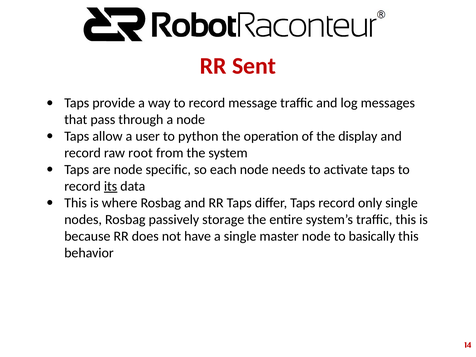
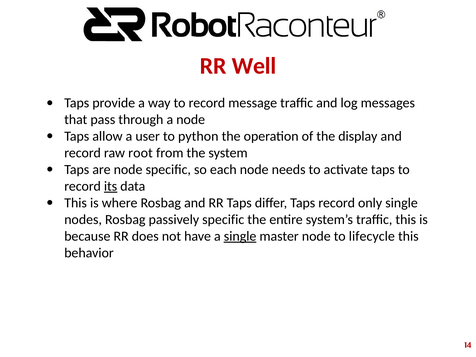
Sent: Sent -> Well
passively storage: storage -> specific
single at (240, 236) underline: none -> present
basically: basically -> lifecycle
